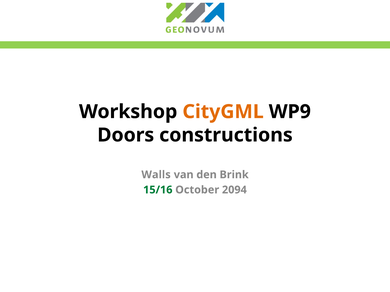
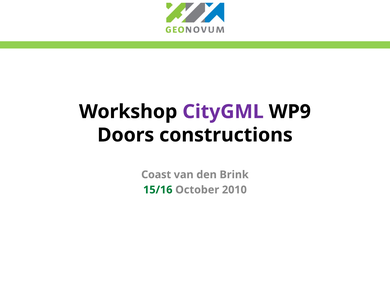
CityGML colour: orange -> purple
Walls: Walls -> Coast
2094: 2094 -> 2010
